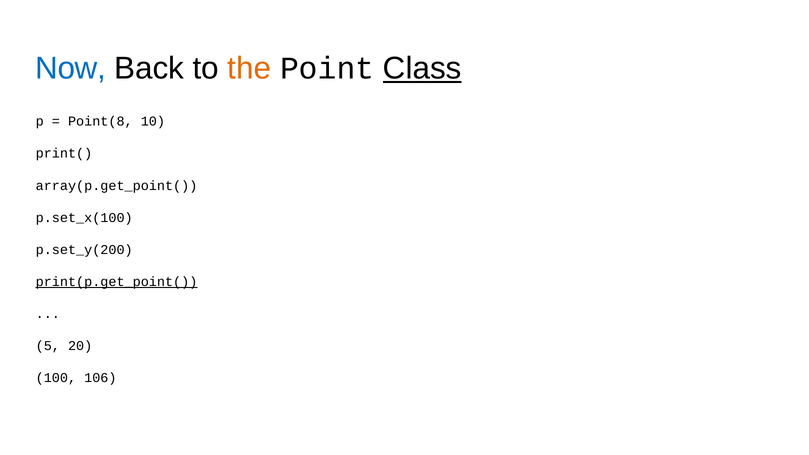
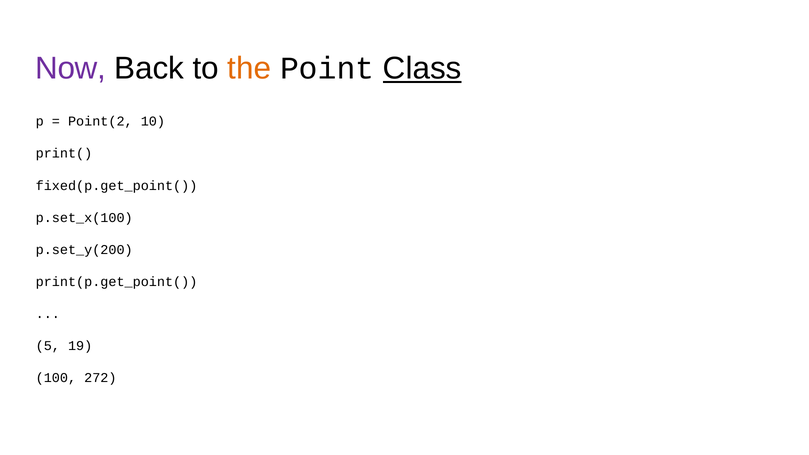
Now colour: blue -> purple
Point(8: Point(8 -> Point(2
array(p.get_point(: array(p.get_point( -> fixed(p.get_point(
print(p.get_point( underline: present -> none
20: 20 -> 19
106: 106 -> 272
